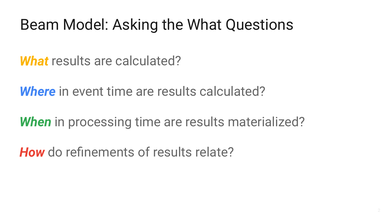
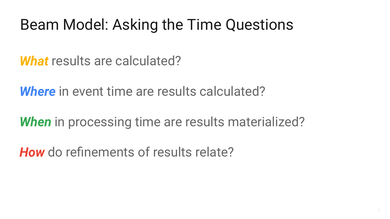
the What: What -> Time
